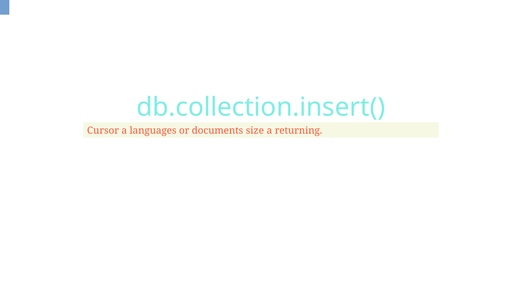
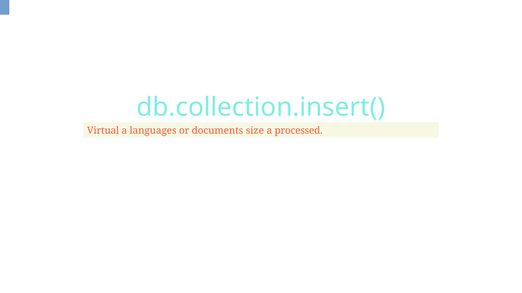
Cursor: Cursor -> Virtual
returning: returning -> processed
